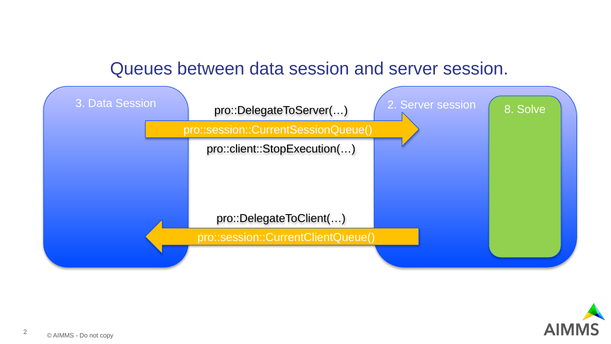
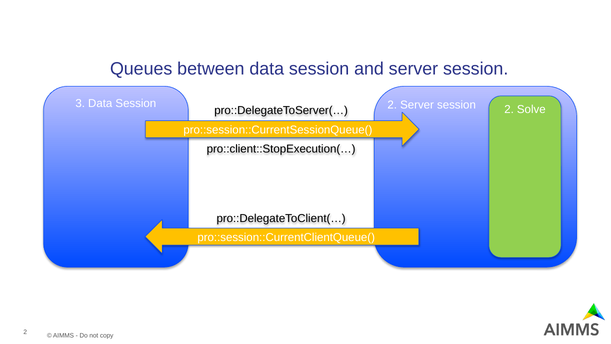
2 Server session 8: 8 -> 2
